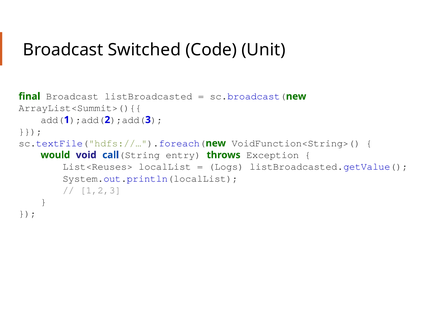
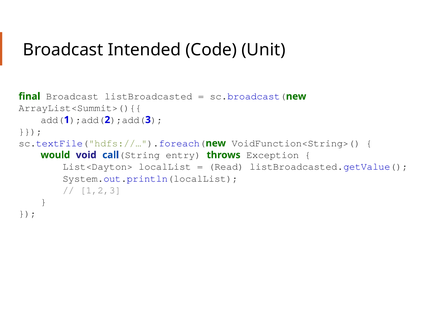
Switched: Switched -> Intended
List<Reuses>: List<Reuses> -> List<Dayton>
Logs: Logs -> Read
